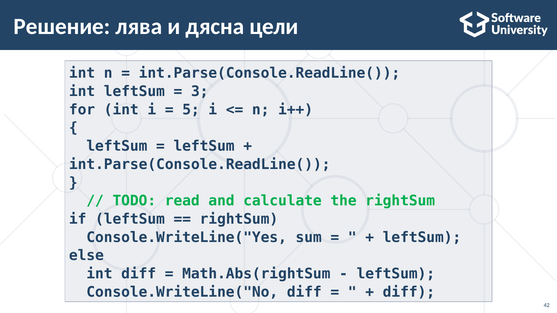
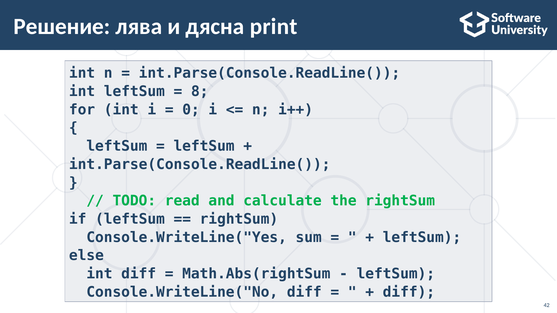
цели: цели -> print
3: 3 -> 8
5: 5 -> 0
